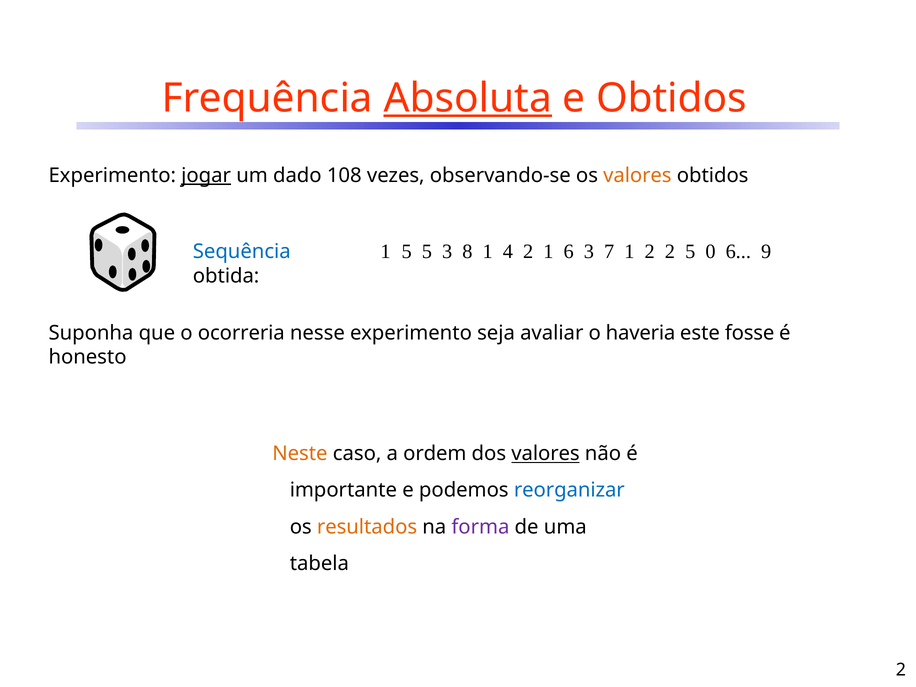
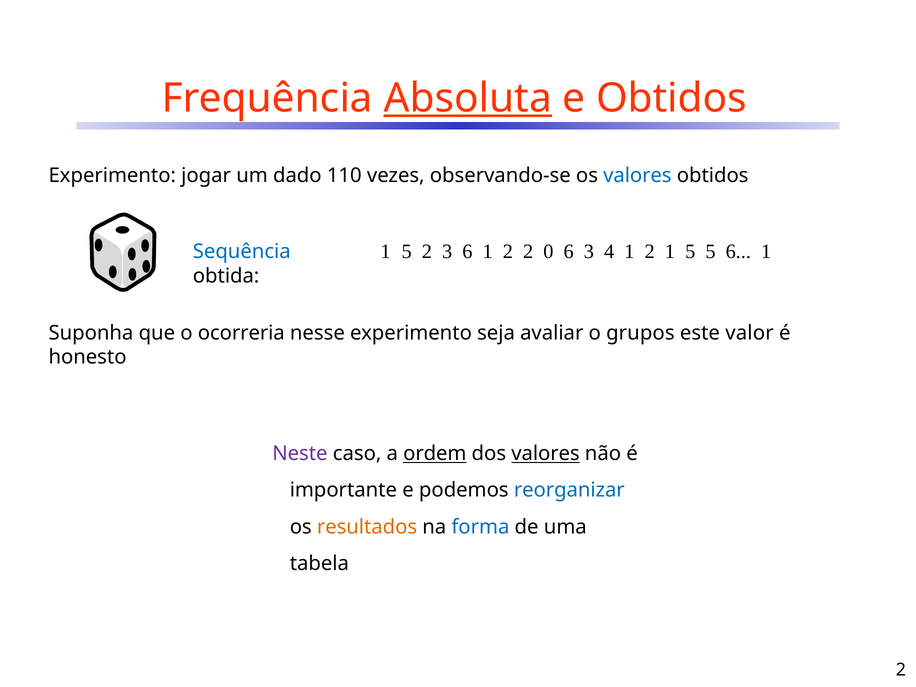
jogar underline: present -> none
108: 108 -> 110
valores at (637, 176) colour: orange -> blue
5 5: 5 -> 2
3 8: 8 -> 6
4 at (508, 252): 4 -> 2
2 1: 1 -> 0
7: 7 -> 4
2 2: 2 -> 1
5 0: 0 -> 5
9 at (766, 252): 9 -> 1
haveria: haveria -> grupos
fosse: fosse -> valor
Neste colour: orange -> purple
ordem underline: none -> present
forma colour: purple -> blue
